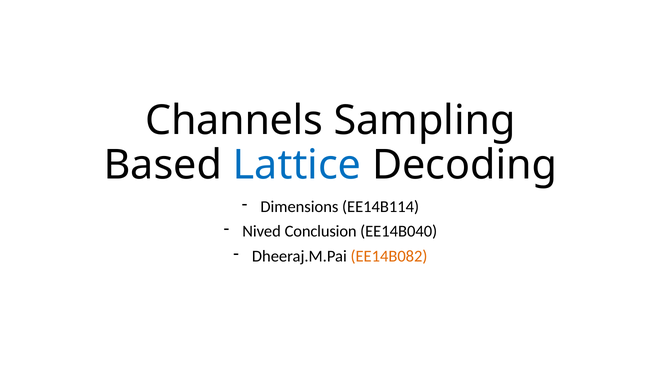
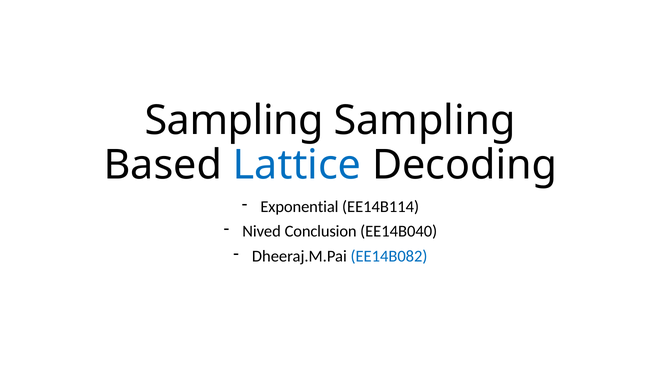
Channels at (234, 121): Channels -> Sampling
Dimensions: Dimensions -> Exponential
EE14B082 colour: orange -> blue
